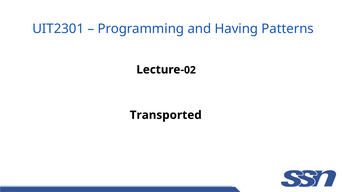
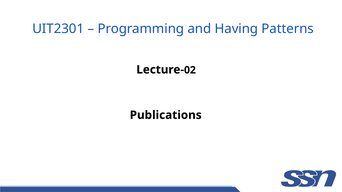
Transported: Transported -> Publications
